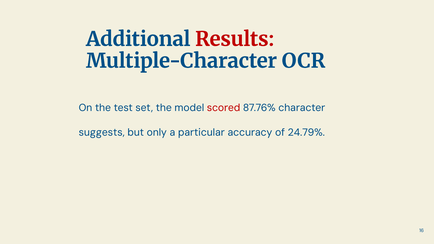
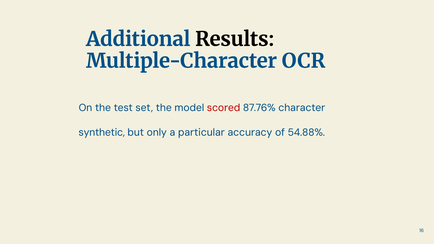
Results colour: red -> black
suggests: suggests -> synthetic
24.79%: 24.79% -> 54.88%
